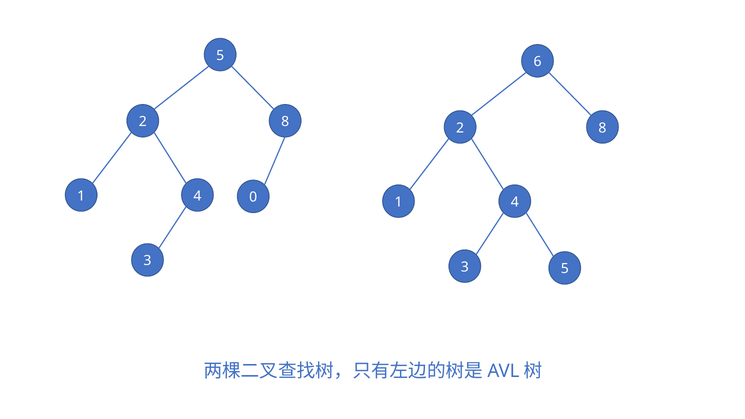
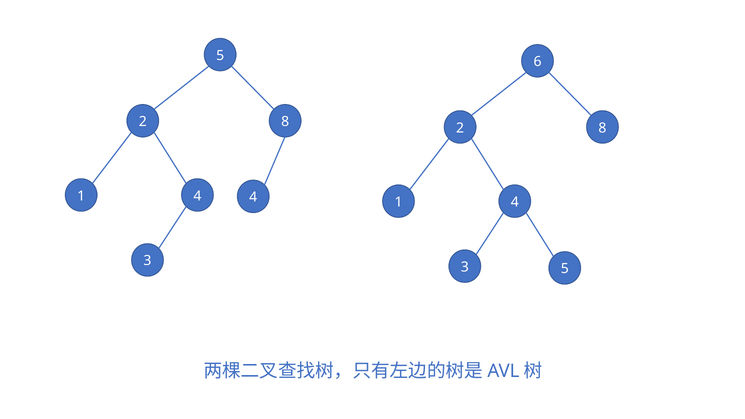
1 0: 0 -> 4
